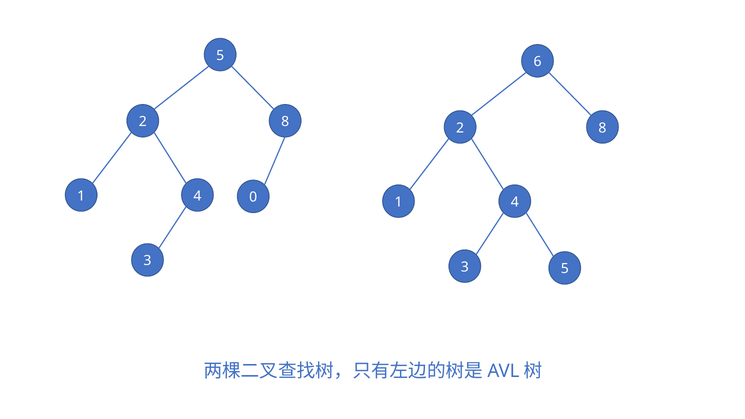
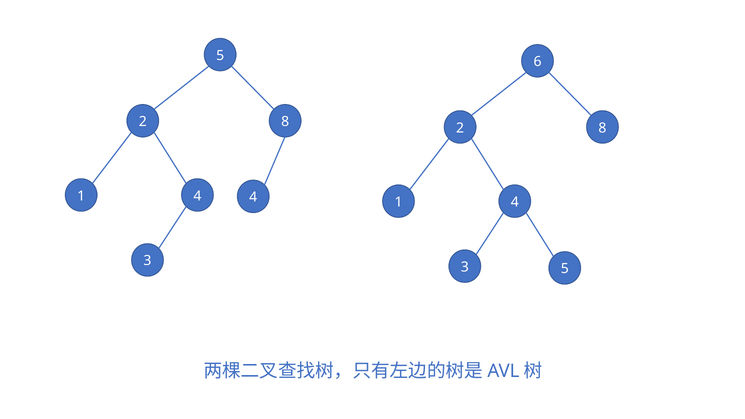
1 0: 0 -> 4
